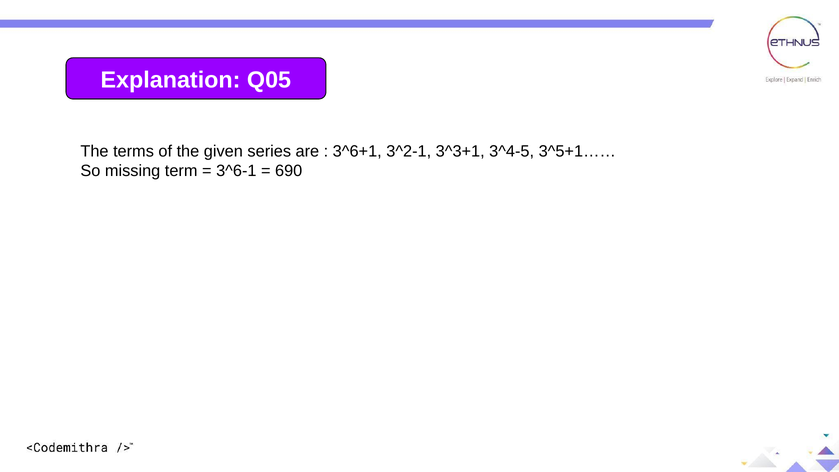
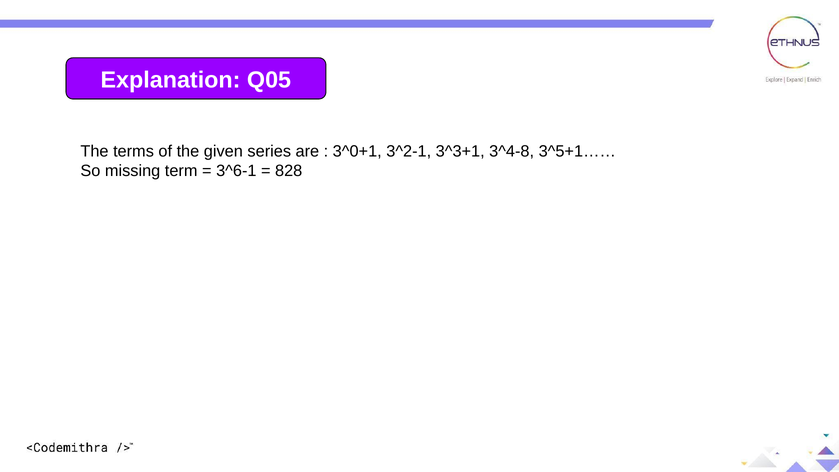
3^6+1: 3^6+1 -> 3^0+1
3^4-5: 3^4-5 -> 3^4-8
690: 690 -> 828
